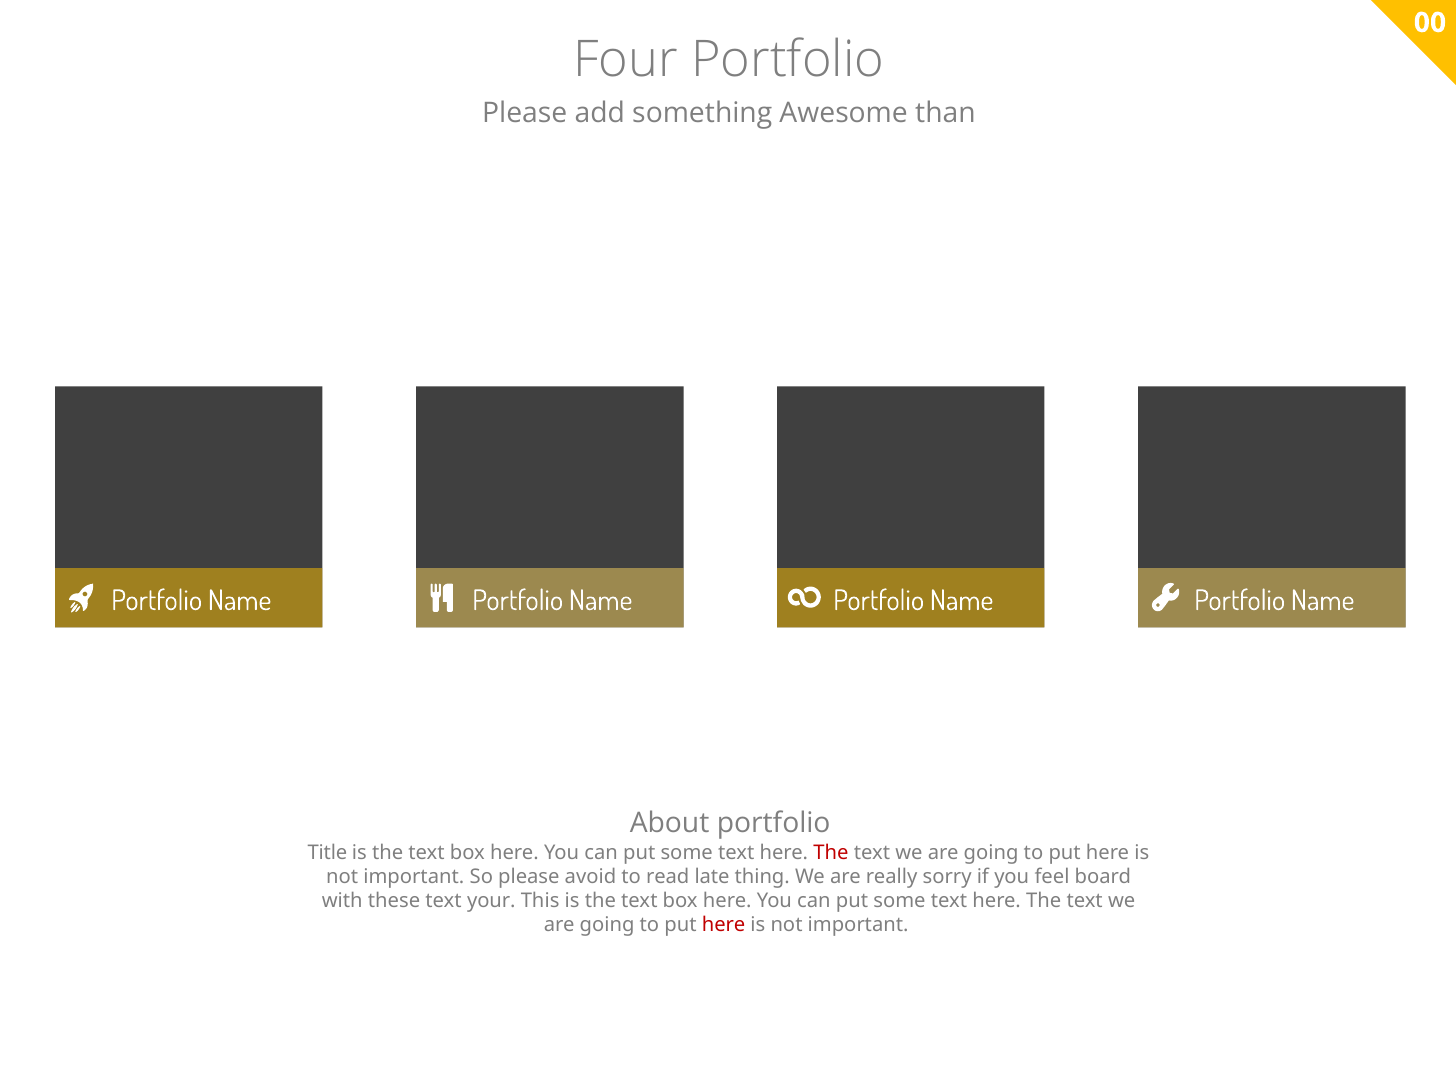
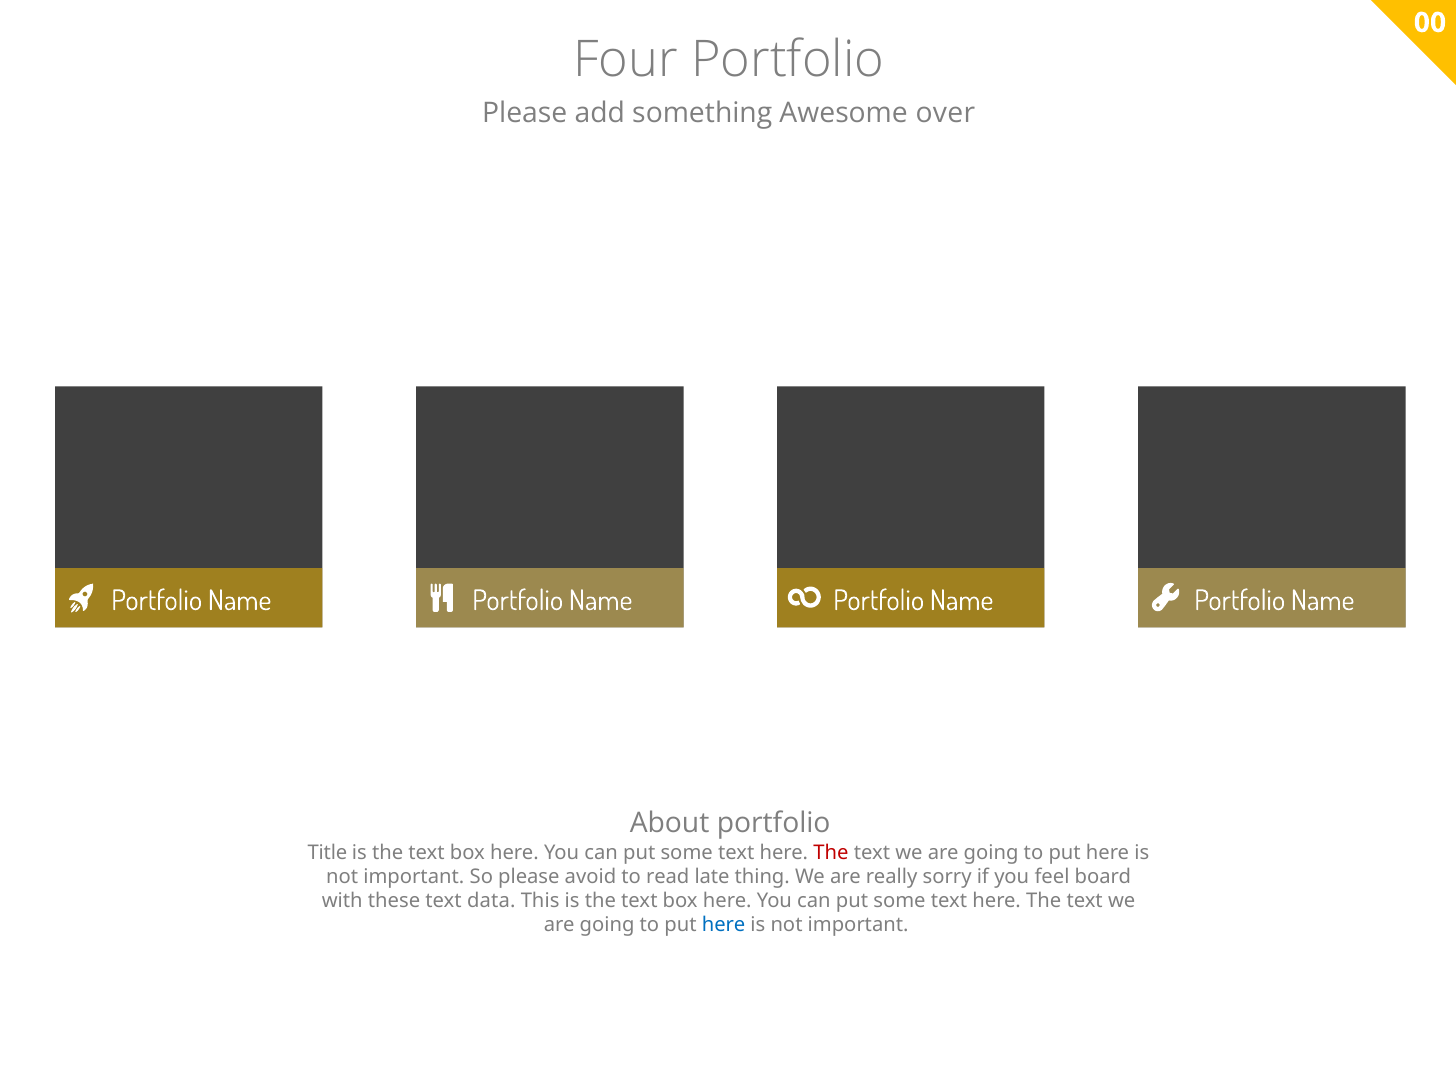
than: than -> over
your: your -> data
here at (724, 925) colour: red -> blue
